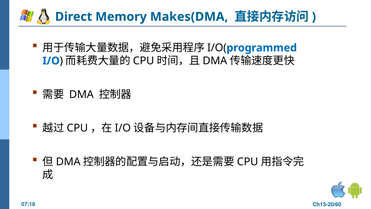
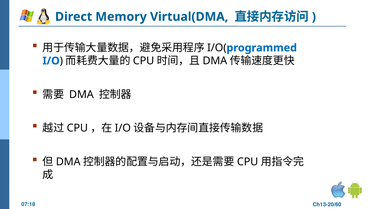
Makes(DMA: Makes(DMA -> Virtual(DMA
